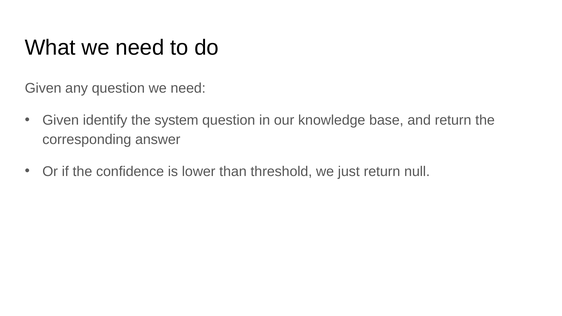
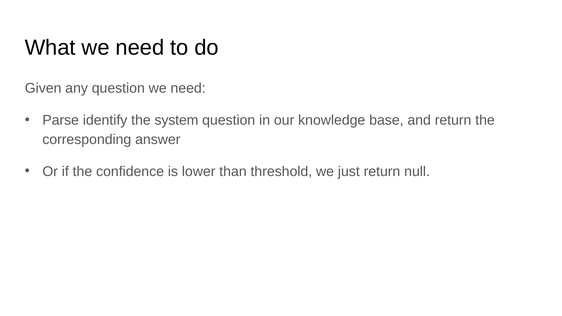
Given at (61, 120): Given -> Parse
